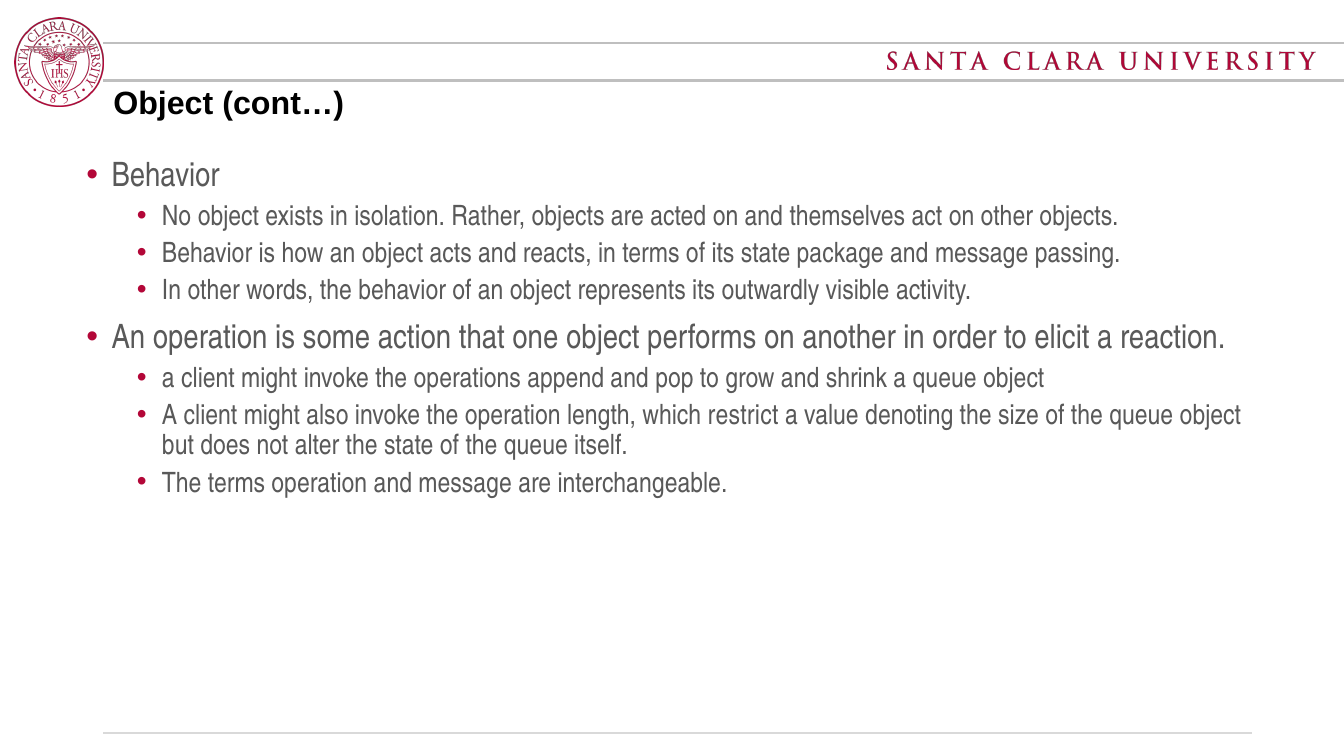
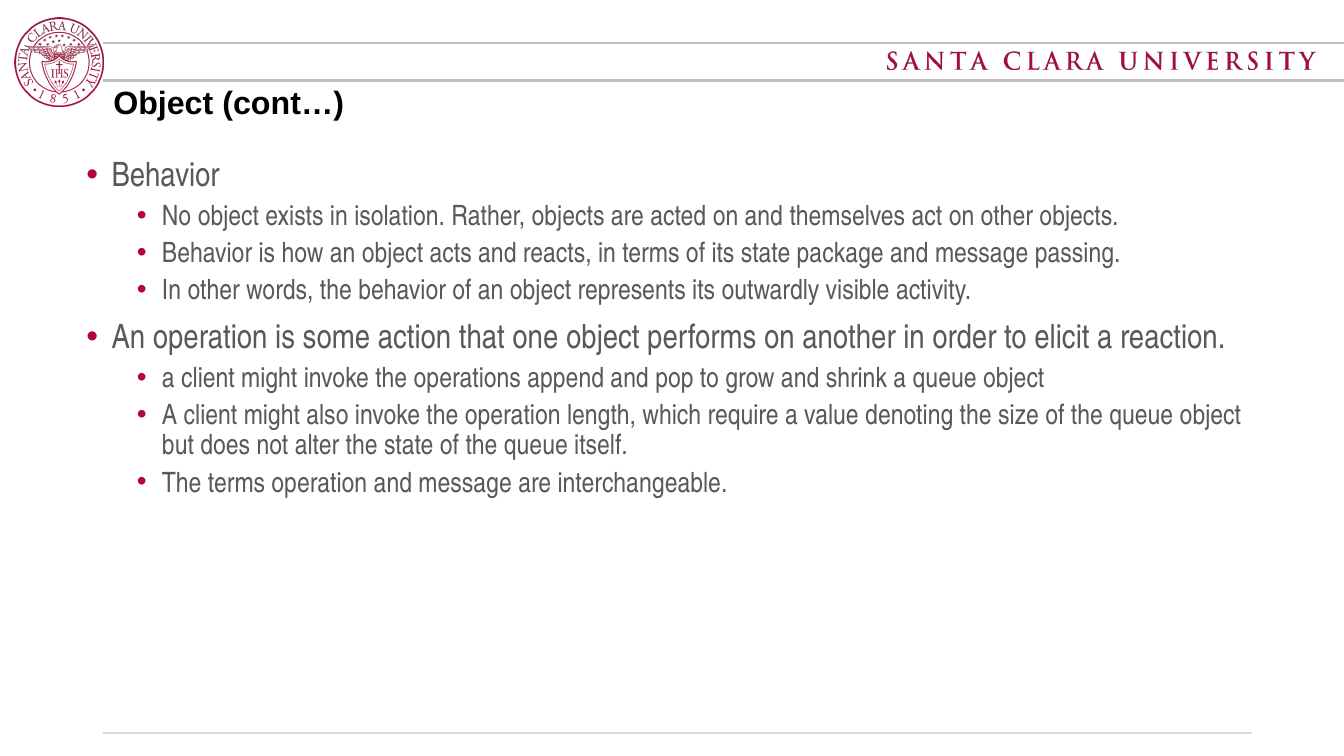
restrict: restrict -> require
